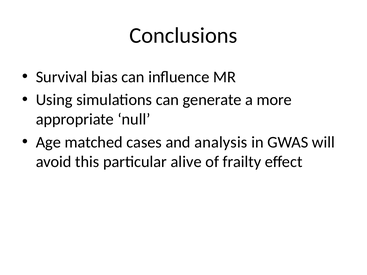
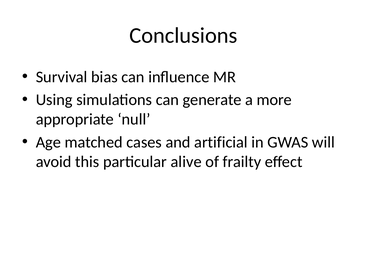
analysis: analysis -> artificial
